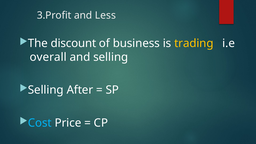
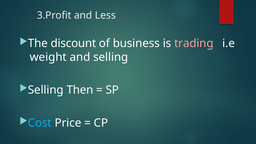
trading colour: yellow -> pink
overall: overall -> weight
After: After -> Then
